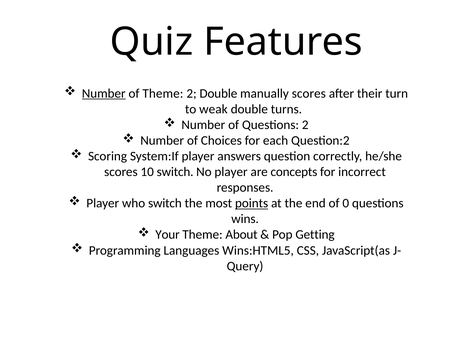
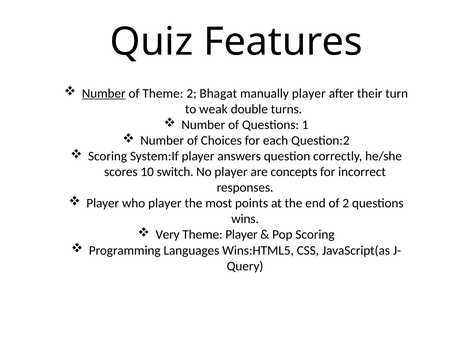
2 Double: Double -> Bhagat
manually scores: scores -> player
Questions 2: 2 -> 1
who switch: switch -> player
points underline: present -> none
of 0: 0 -> 2
Your: Your -> Very
Theme About: About -> Player
Pop Getting: Getting -> Scoring
